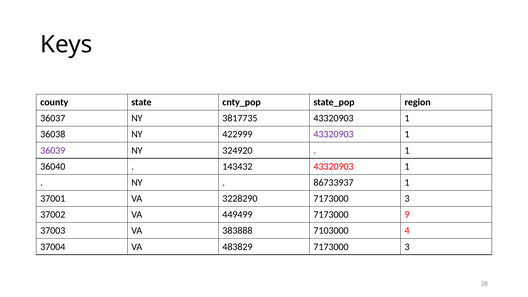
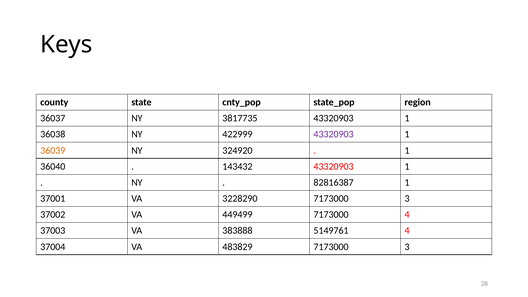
36039 colour: purple -> orange
86733937: 86733937 -> 82816387
7173000 9: 9 -> 4
7103000: 7103000 -> 5149761
